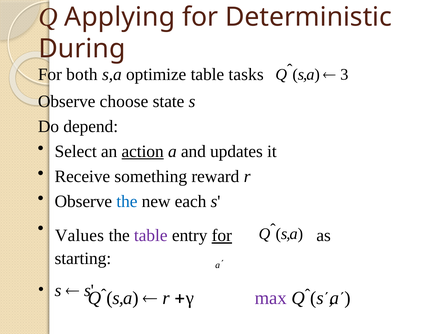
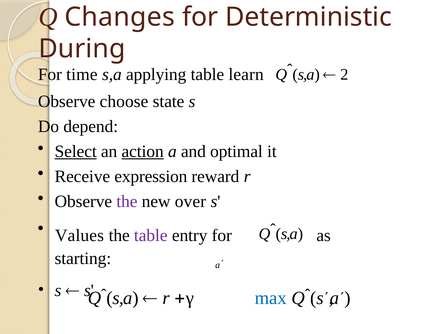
Applying: Applying -> Changes
both: both -> time
optimize: optimize -> applying
tasks: tasks -> learn
3: 3 -> 2
Select underline: none -> present
updates: updates -> optimal
something: something -> expression
the at (127, 202) colour: blue -> purple
each: each -> over
for at (222, 236) underline: present -> none
max colour: purple -> blue
